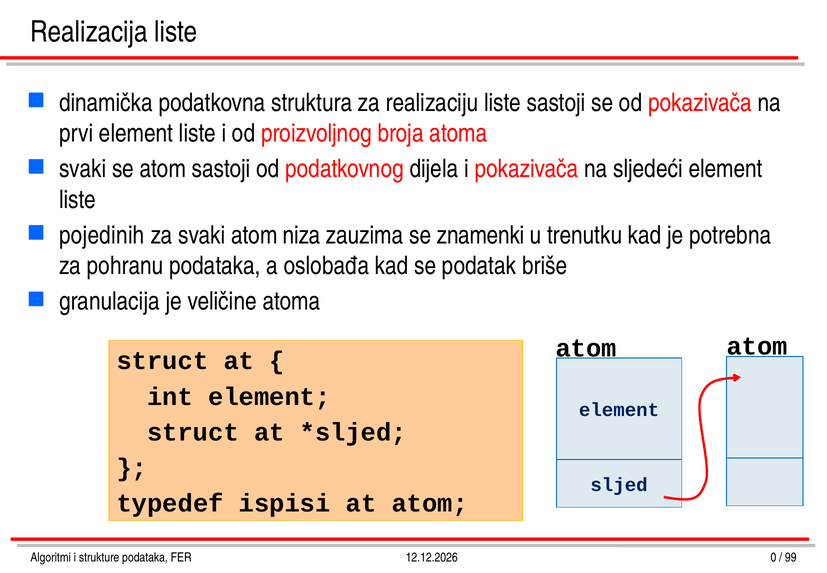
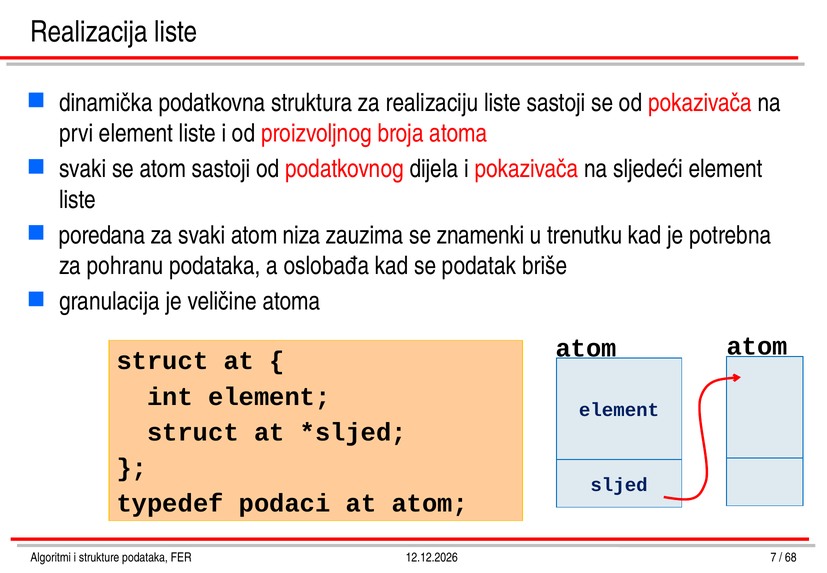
pojedinih: pojedinih -> poredana
ispisi: ispisi -> podaci
0: 0 -> 7
99: 99 -> 68
